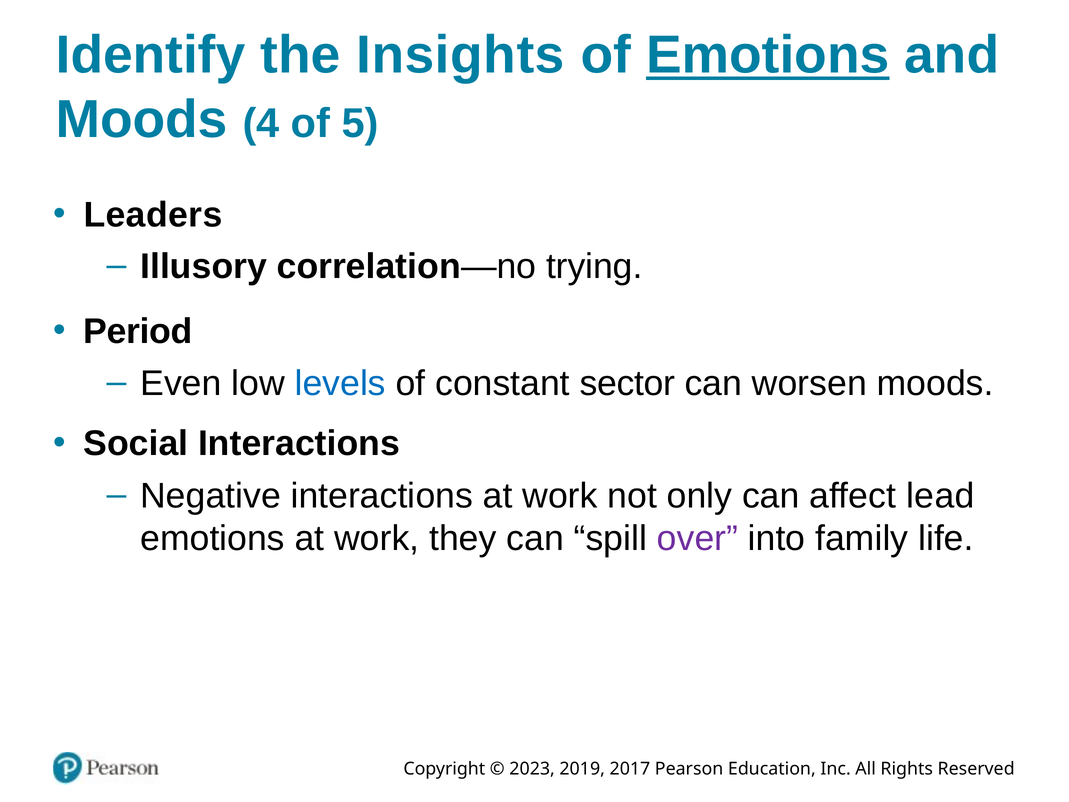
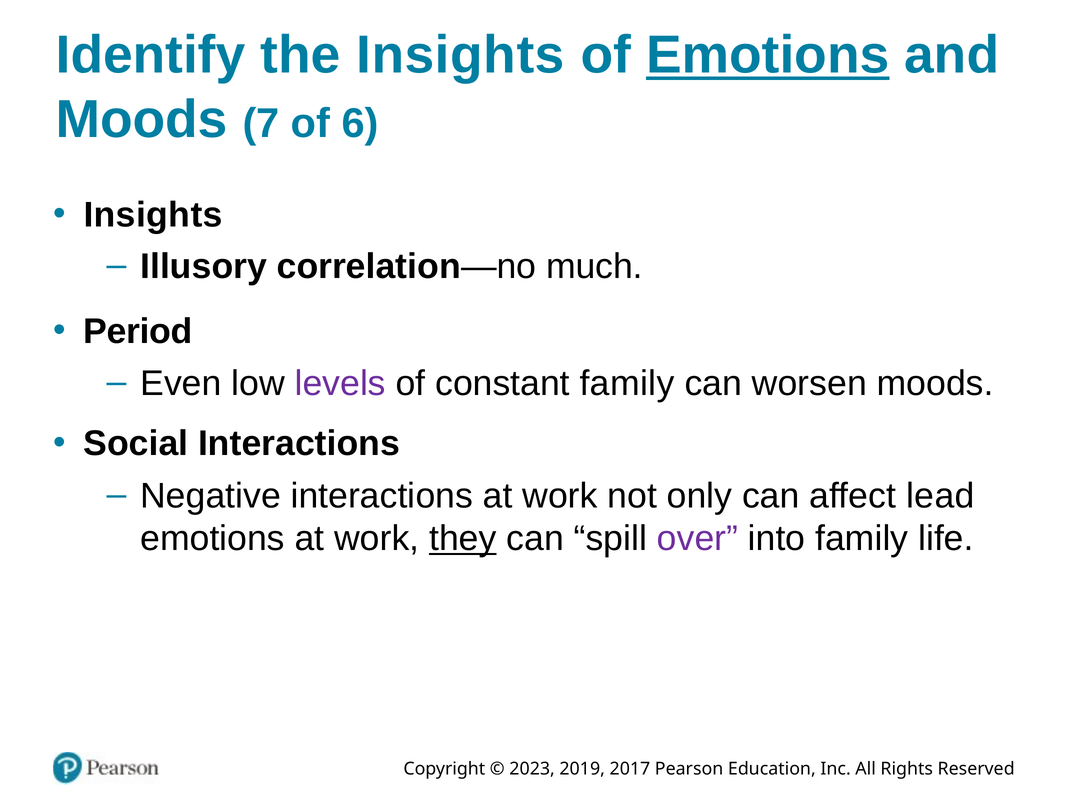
4: 4 -> 7
5: 5 -> 6
Leaders at (153, 215): Leaders -> Insights
trying: trying -> much
levels colour: blue -> purple
constant sector: sector -> family
they underline: none -> present
